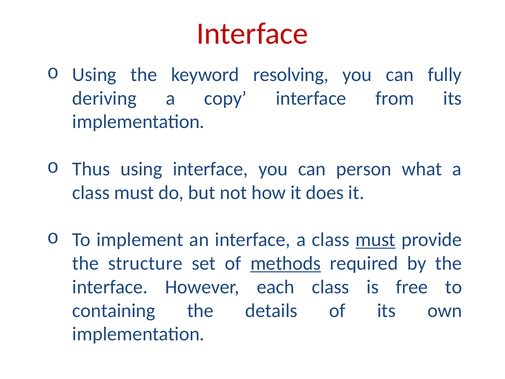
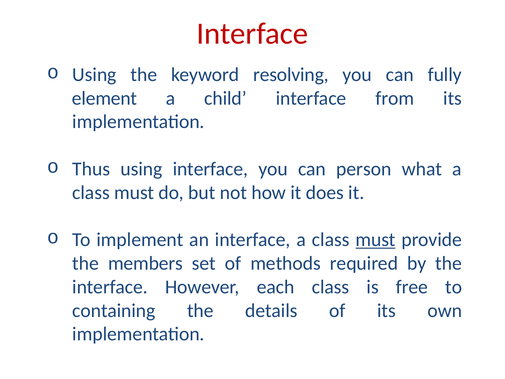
deriving: deriving -> element
copy: copy -> child
structure: structure -> members
methods underline: present -> none
